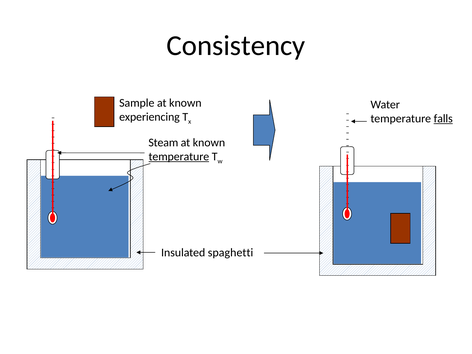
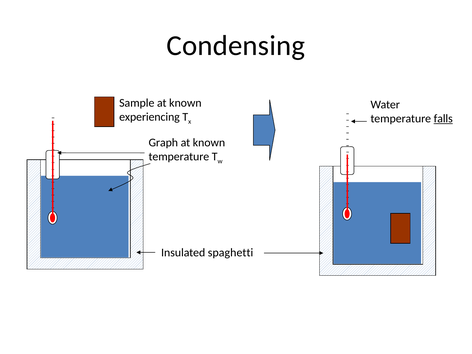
Consistency: Consistency -> Condensing
Steam: Steam -> Graph
temperature at (179, 157) underline: present -> none
